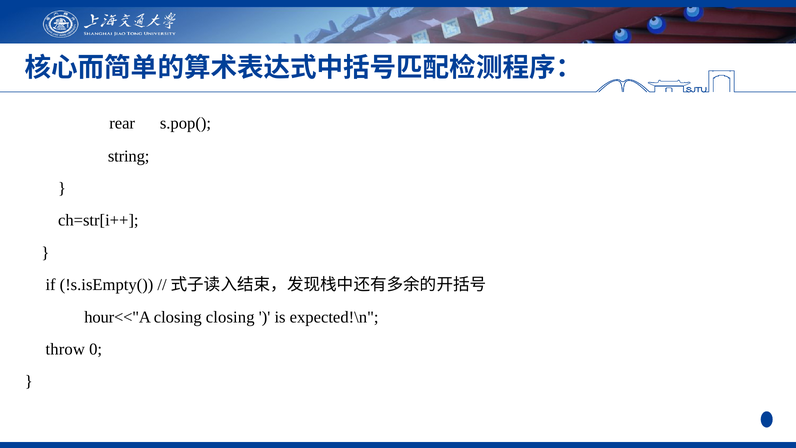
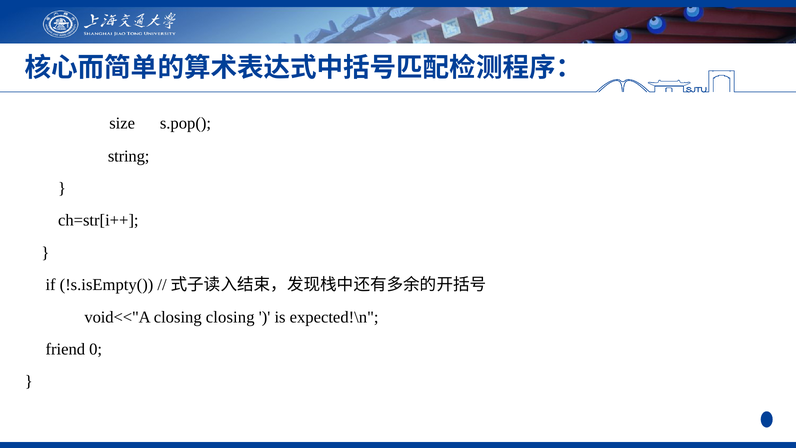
rear: rear -> size
hour<<"A: hour<<"A -> void<<"A
throw: throw -> friend
